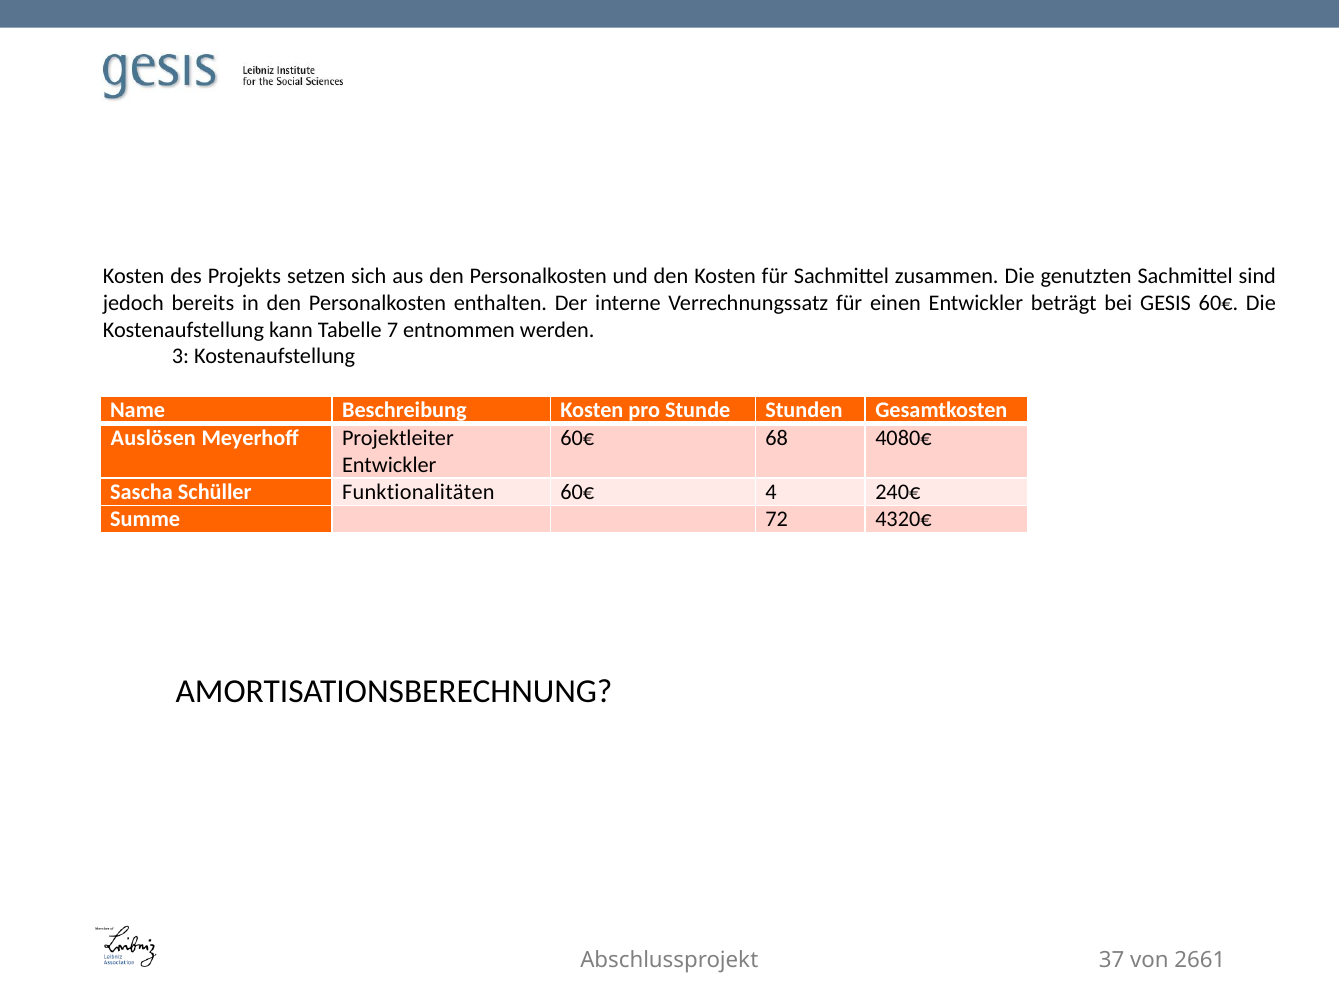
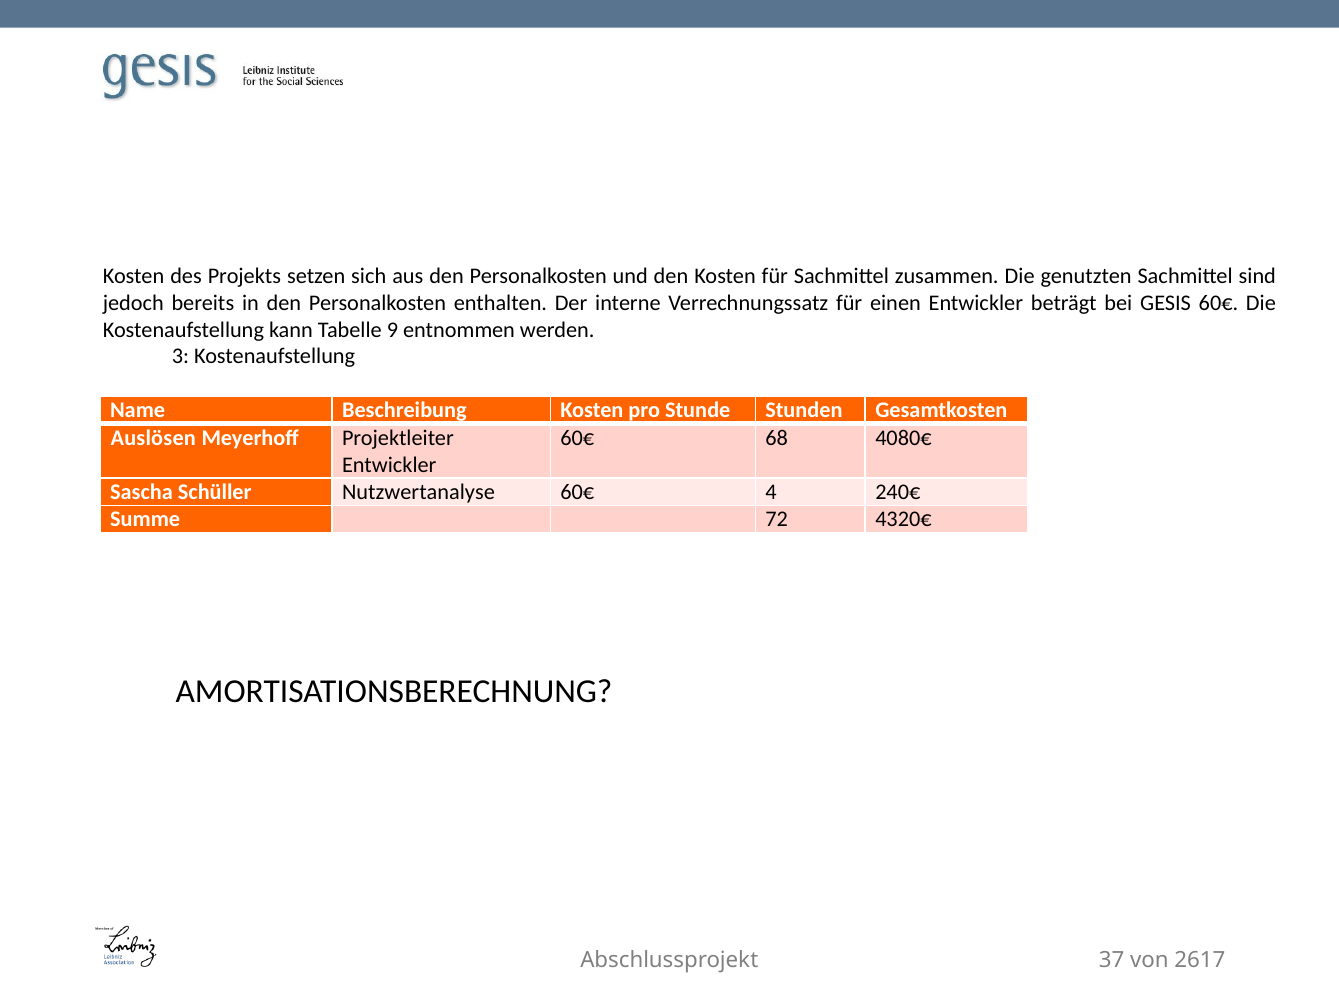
7: 7 -> 9
Funktionalitäten: Funktionalitäten -> Nutzwertanalyse
2661: 2661 -> 2617
